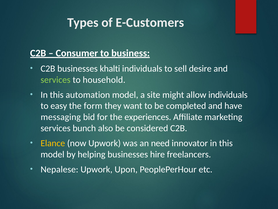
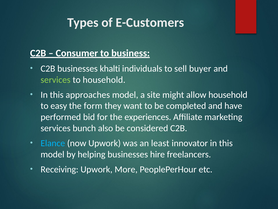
desire: desire -> buyer
automation: automation -> approaches
allow individuals: individuals -> household
messaging: messaging -> performed
Elance colour: yellow -> light blue
need: need -> least
Nepalese: Nepalese -> Receiving
Upon: Upon -> More
